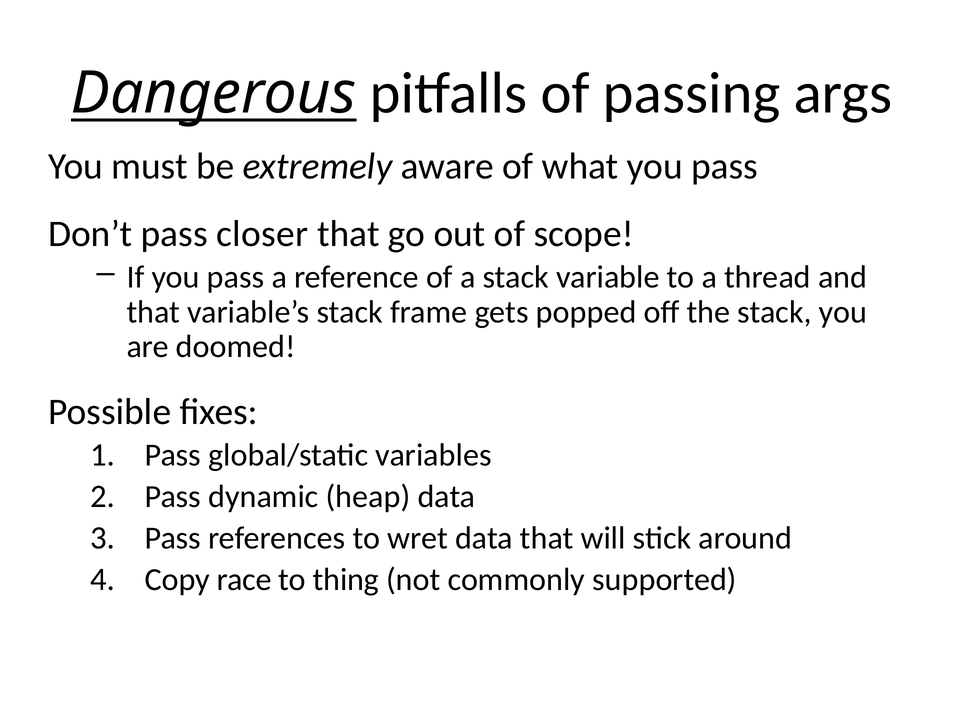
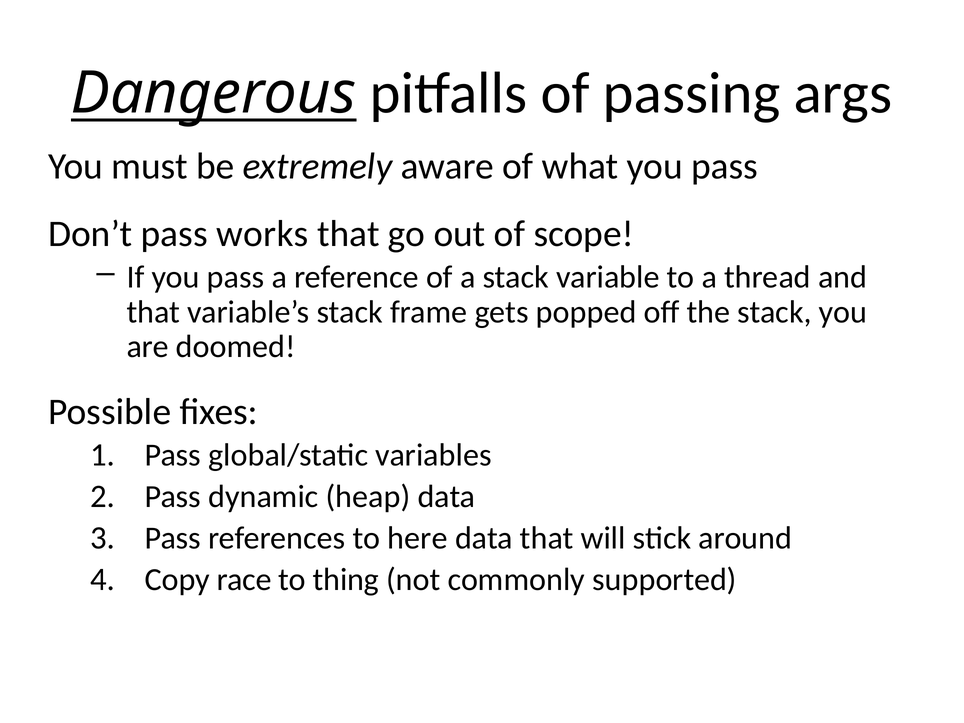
closer: closer -> works
wret: wret -> here
